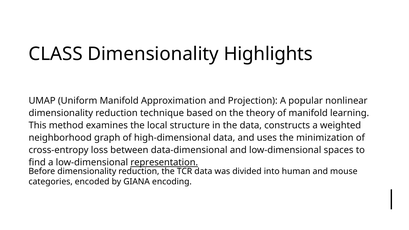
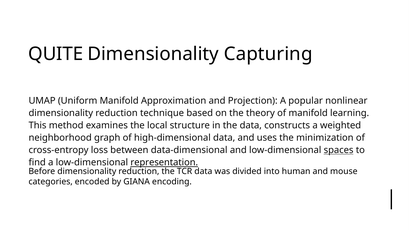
CLASS: CLASS -> QUITE
Highlights: Highlights -> Capturing
spaces underline: none -> present
